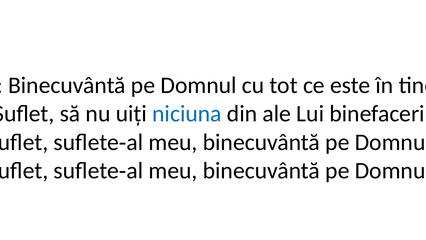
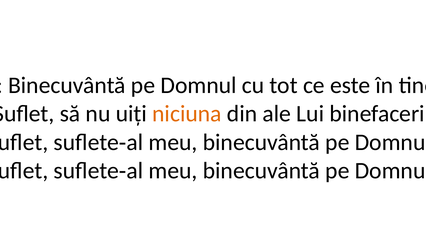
niciuna colour: blue -> orange
